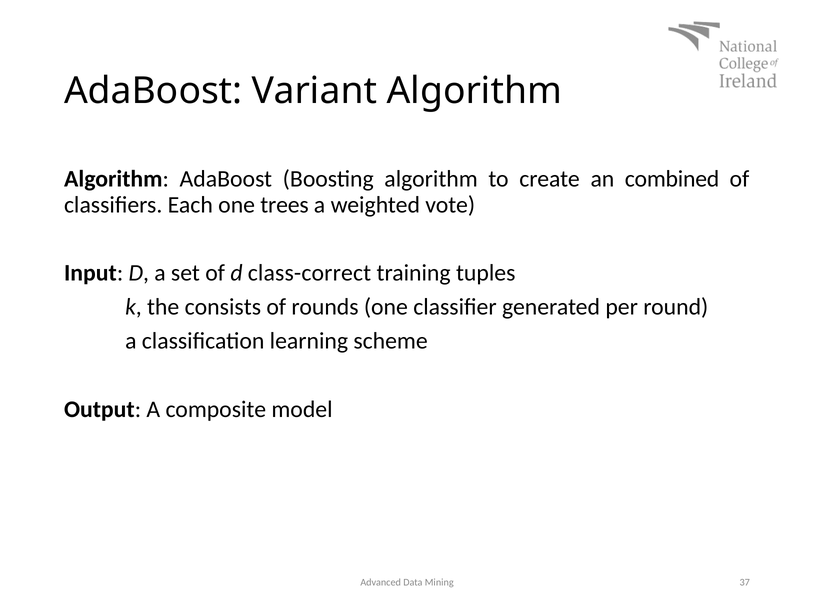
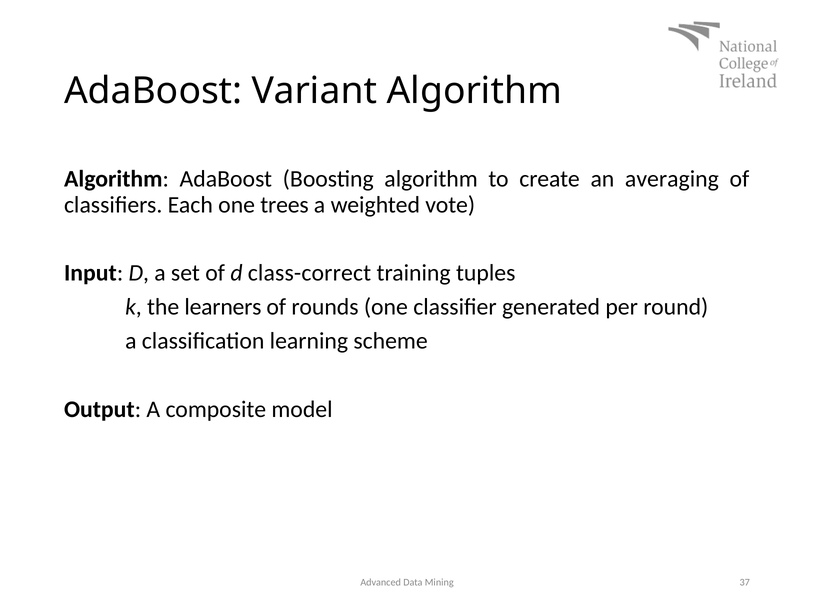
combined: combined -> averaging
consists: consists -> learners
